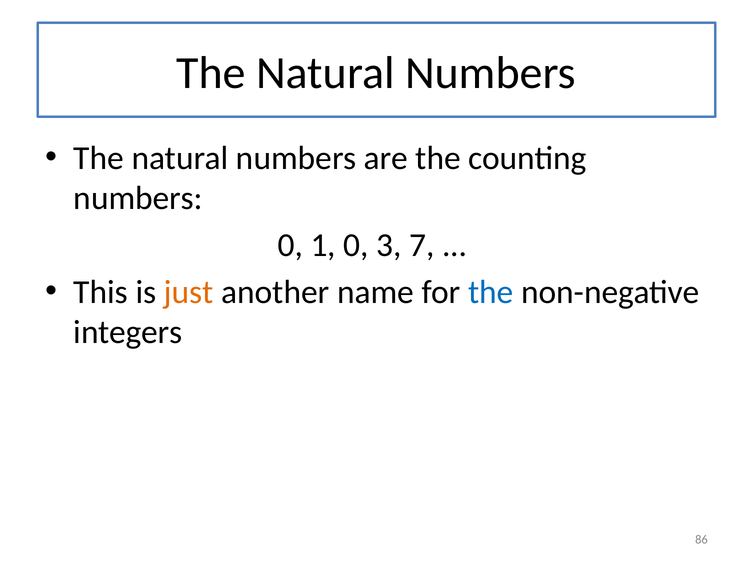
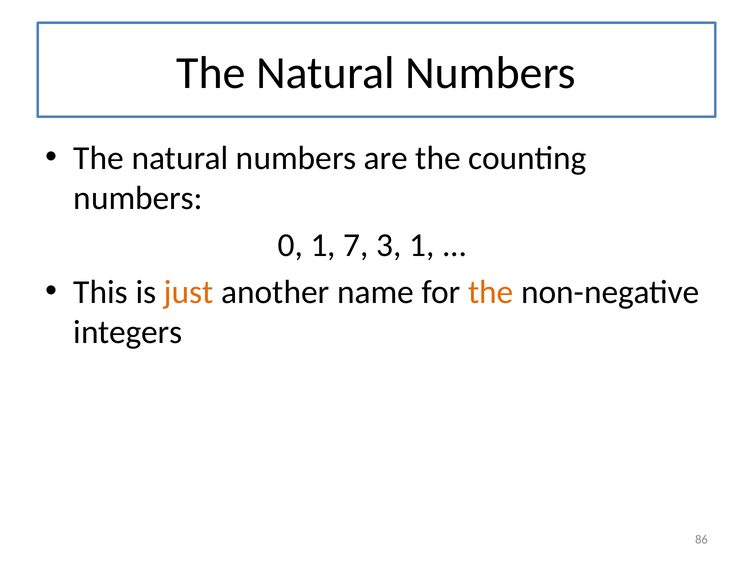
1 0: 0 -> 7
3 7: 7 -> 1
the at (491, 292) colour: blue -> orange
